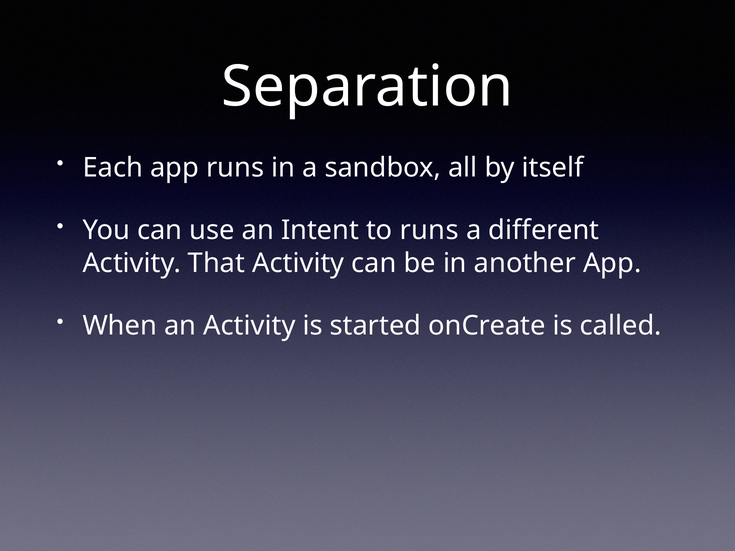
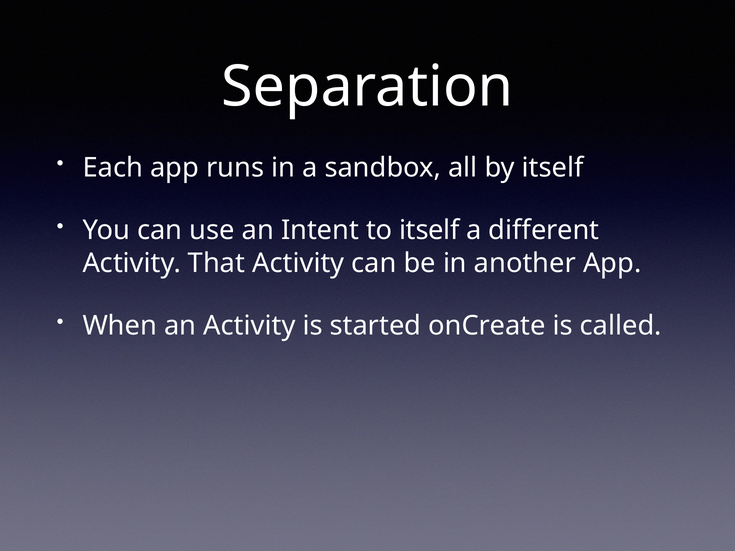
to runs: runs -> itself
